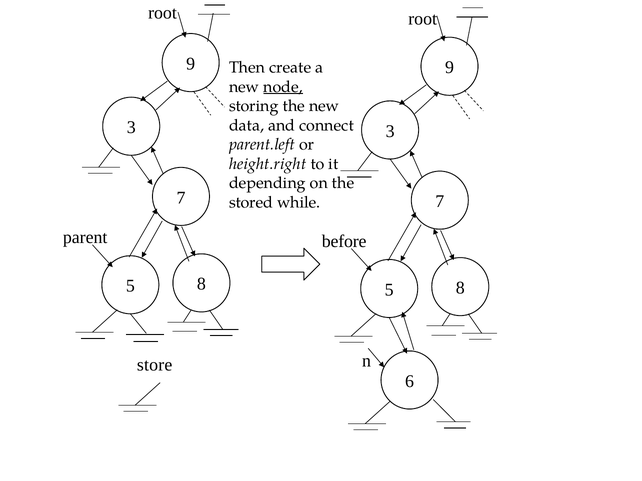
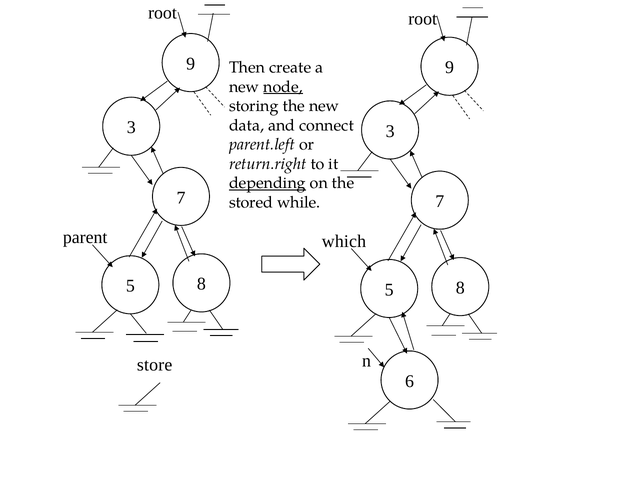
height.right: height.right -> return.right
depending underline: none -> present
before: before -> which
